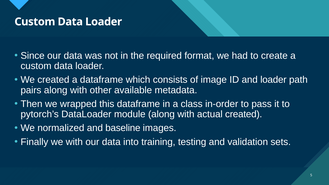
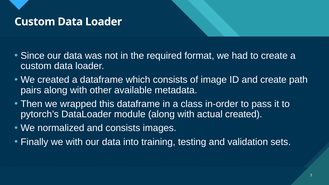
and loader: loader -> create
and baseline: baseline -> consists
